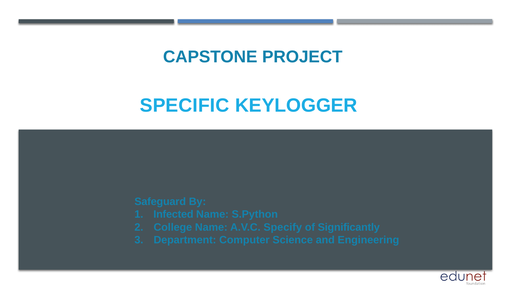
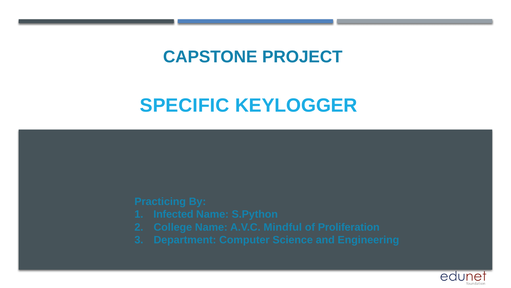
Safeguard: Safeguard -> Practicing
Specify: Specify -> Mindful
Significantly: Significantly -> Proliferation
